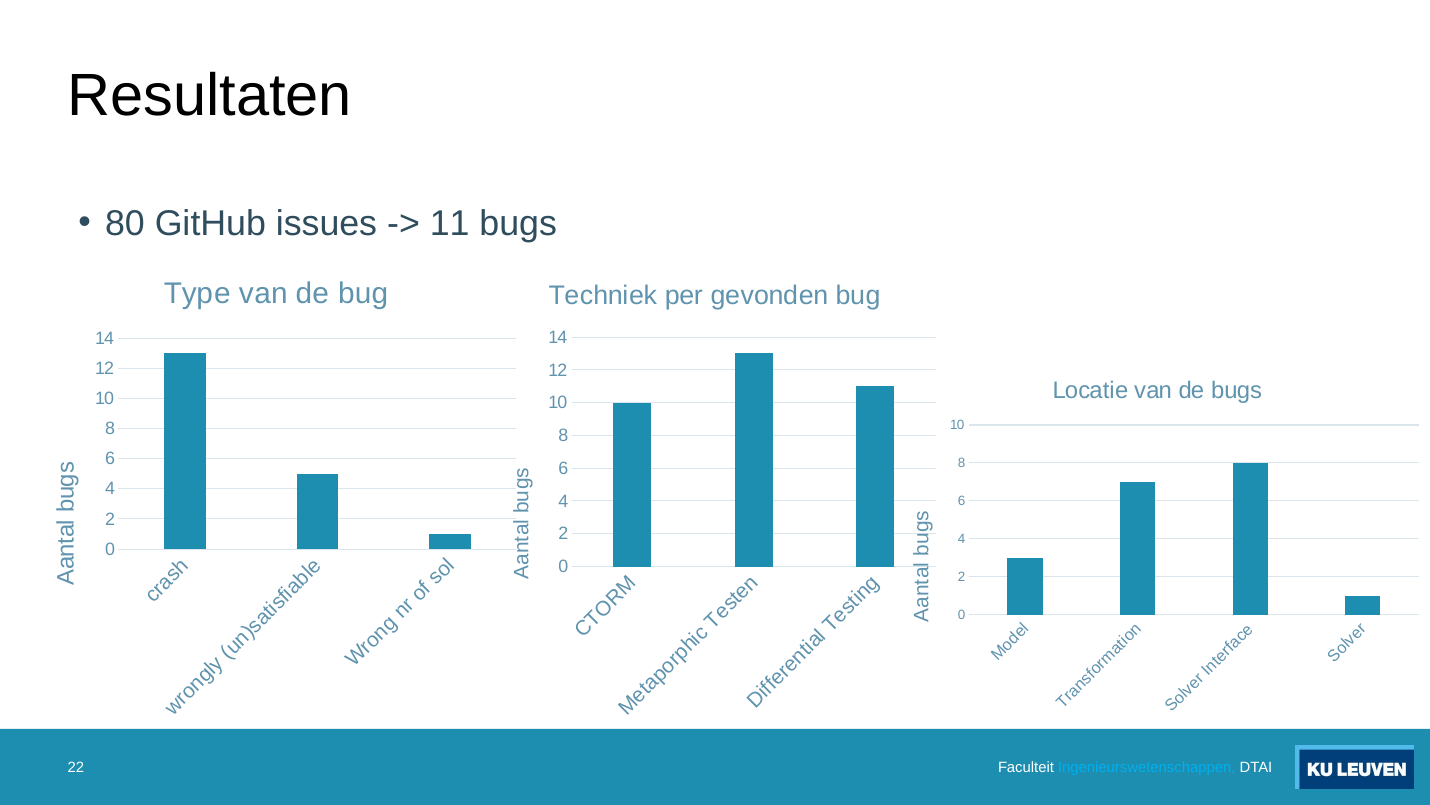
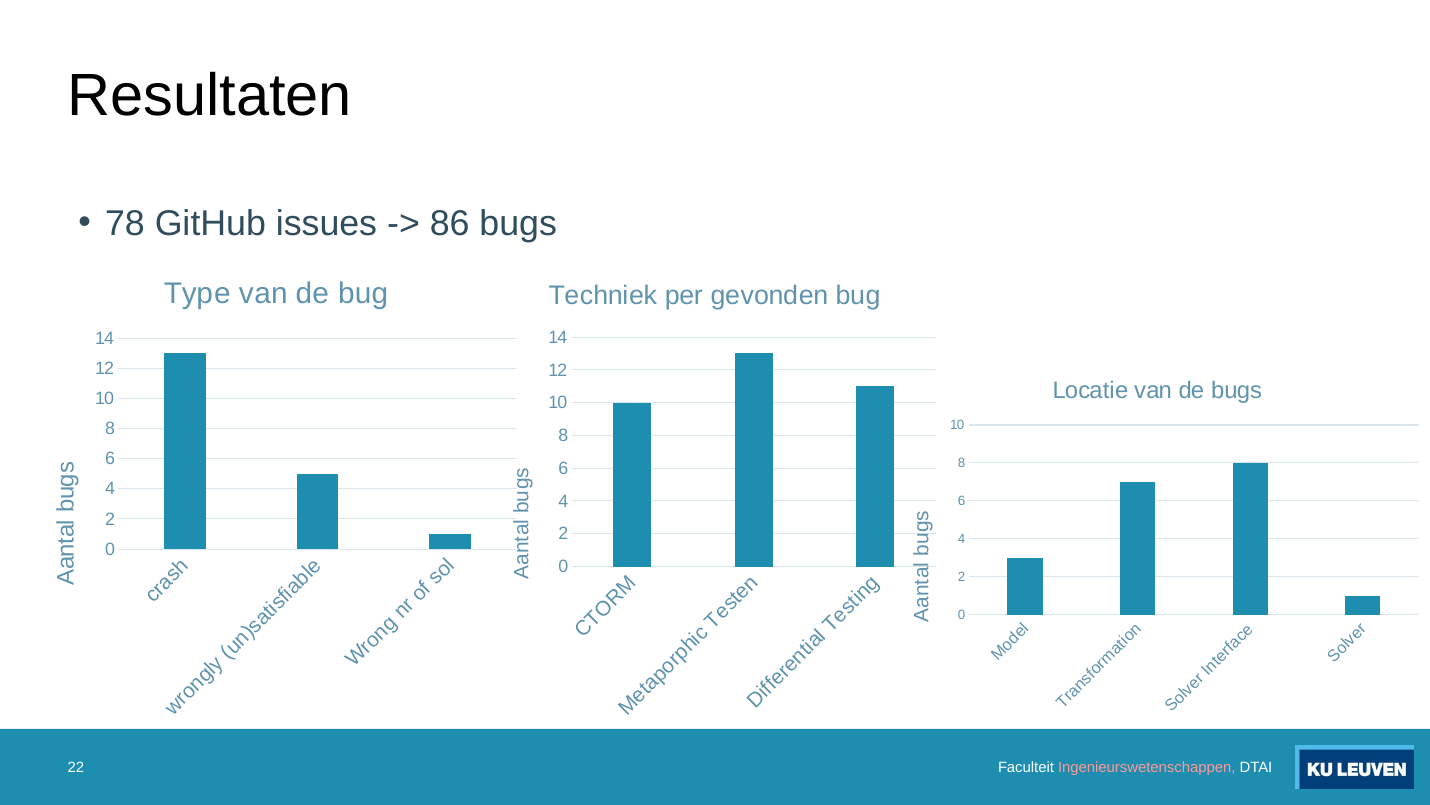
80: 80 -> 78
11: 11 -> 86
Ingenieurswetenschappen colour: light blue -> pink
